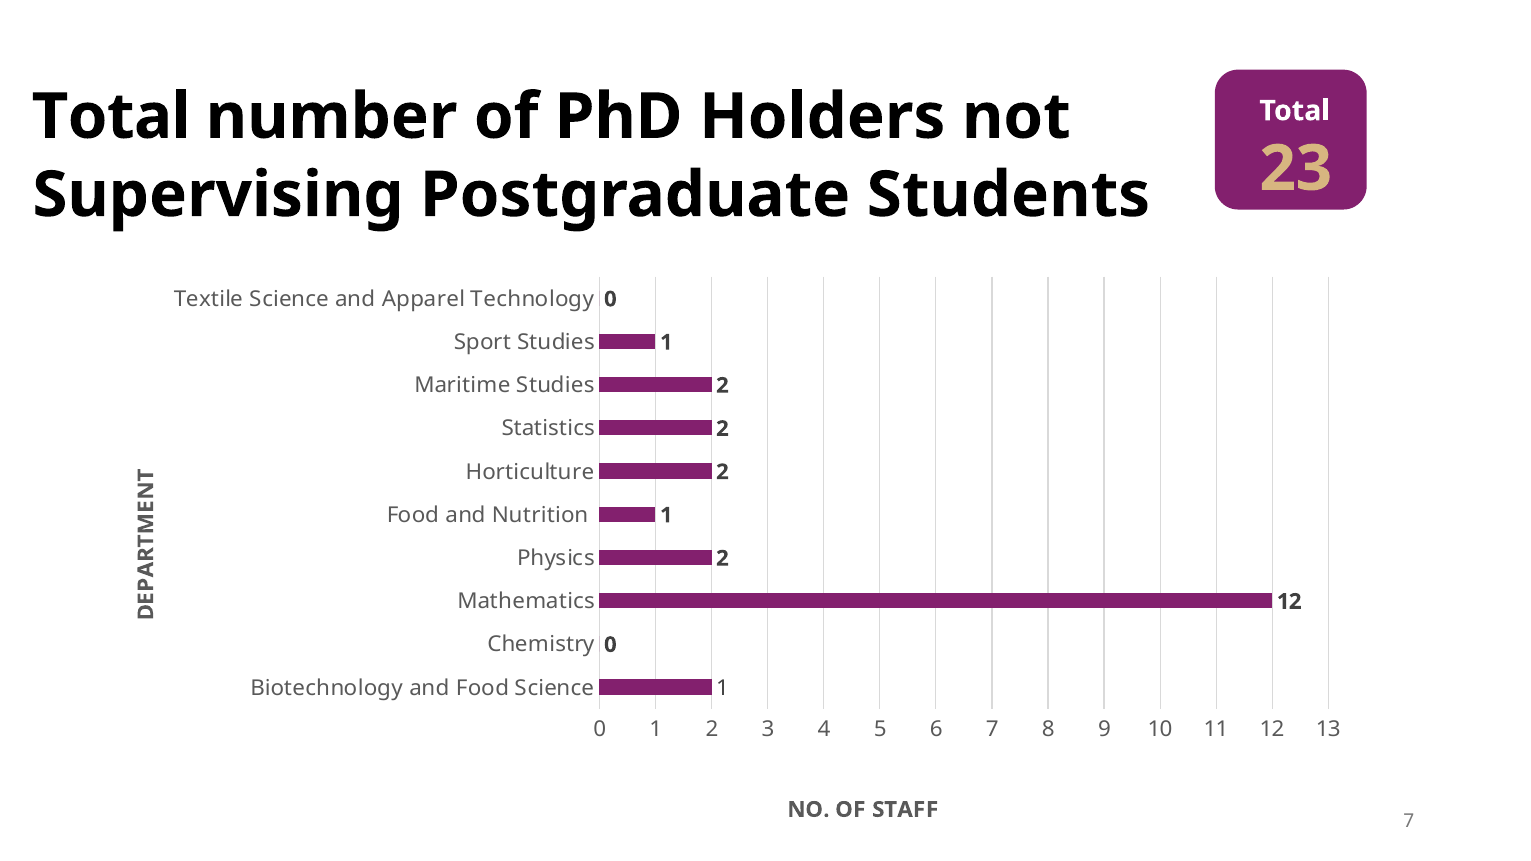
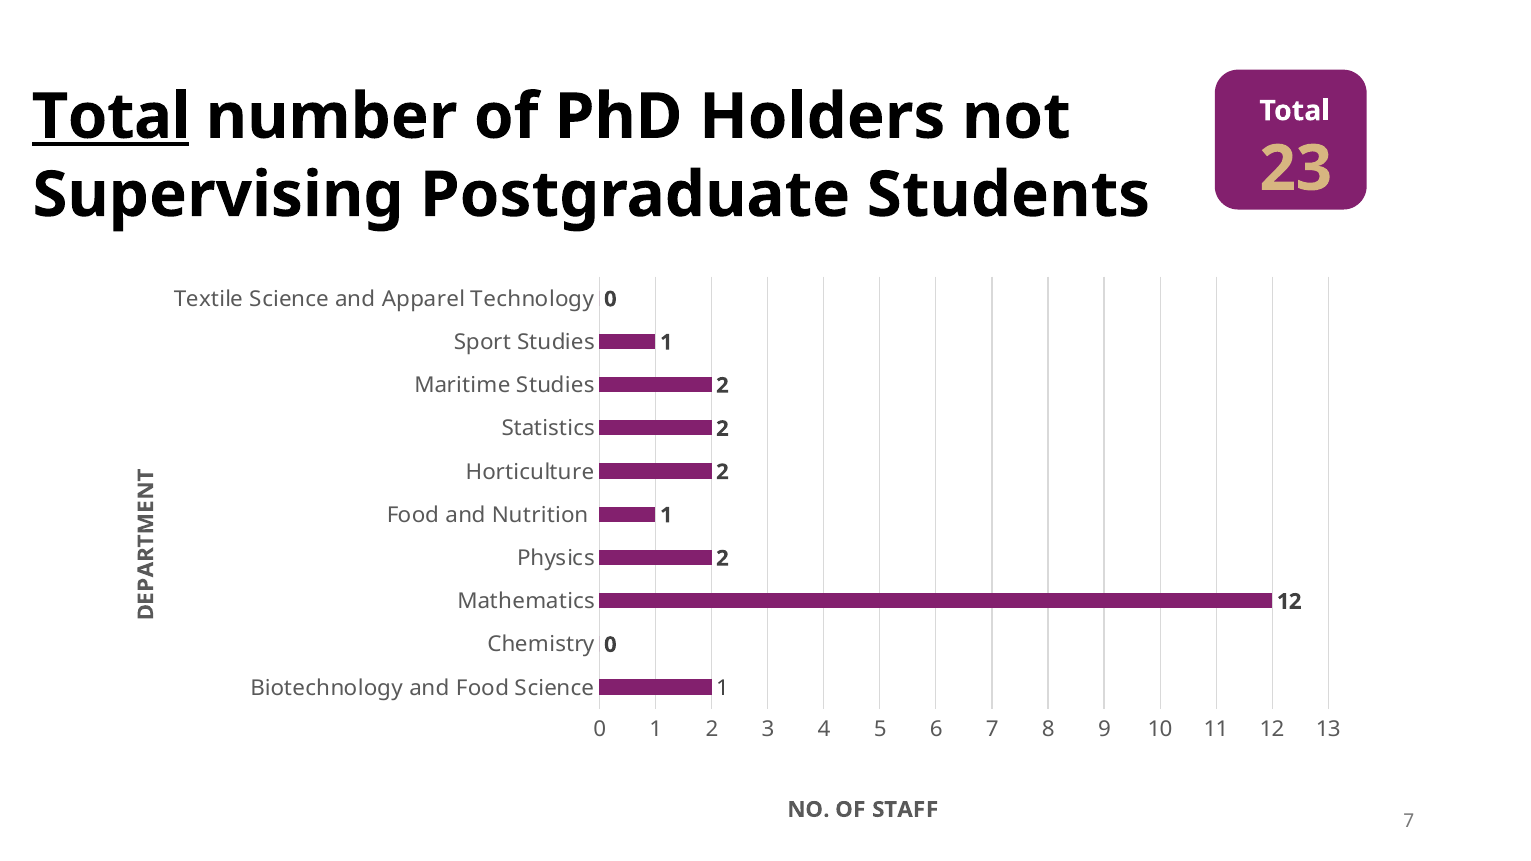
Total at (111, 117) underline: none -> present
